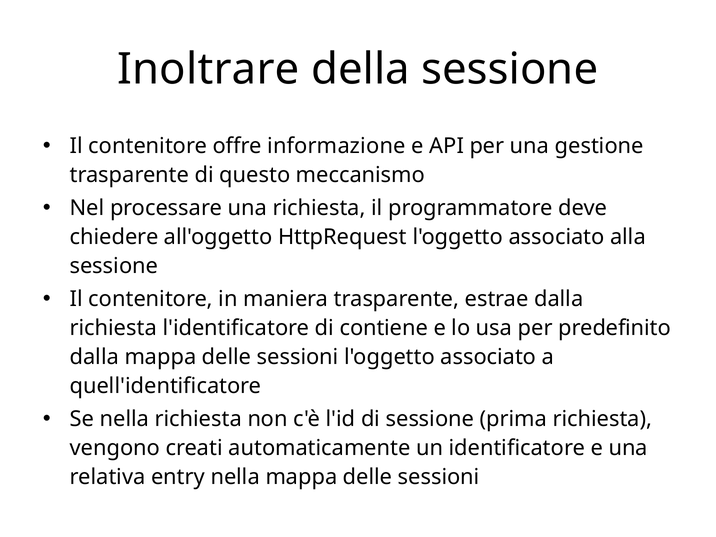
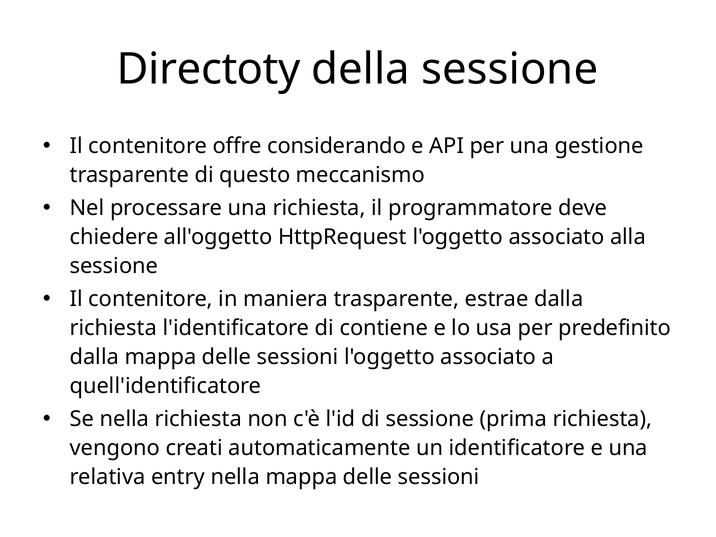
Inoltrare: Inoltrare -> Directoty
informazione: informazione -> considerando
